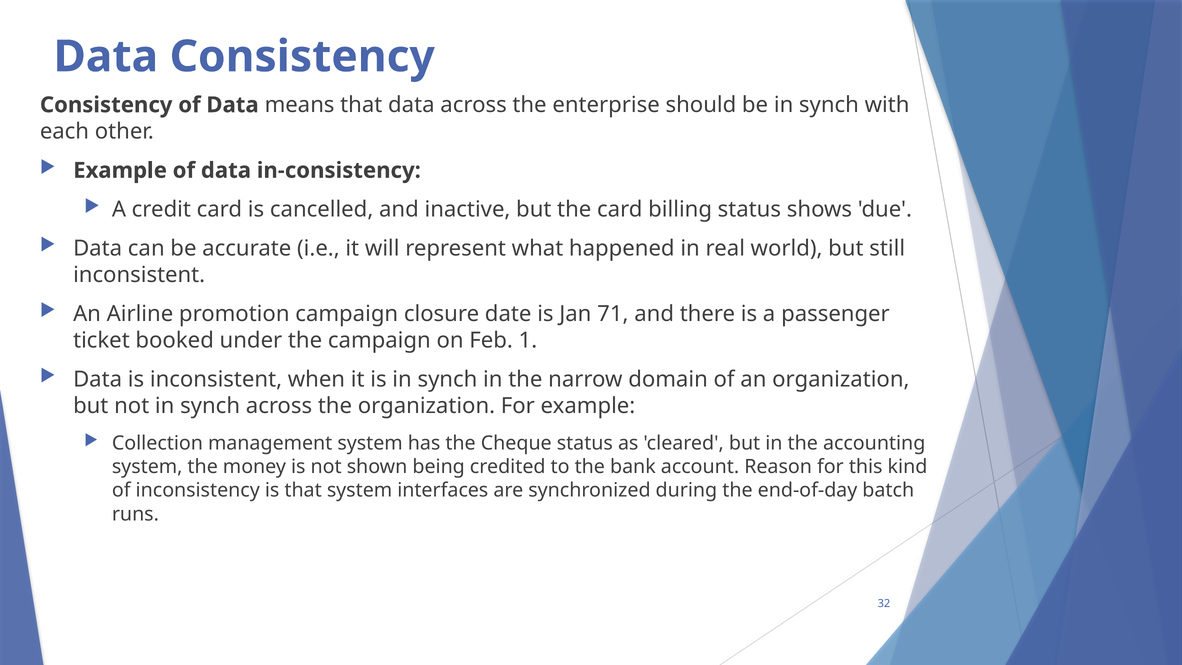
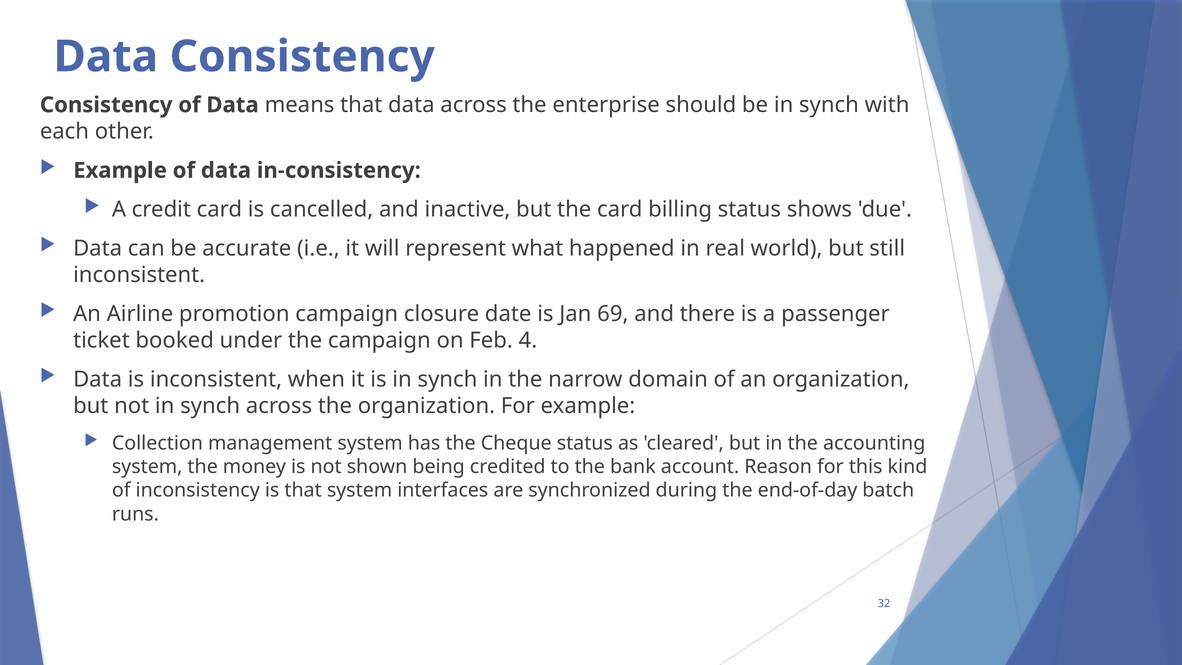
71: 71 -> 69
1: 1 -> 4
